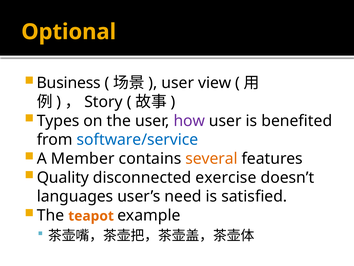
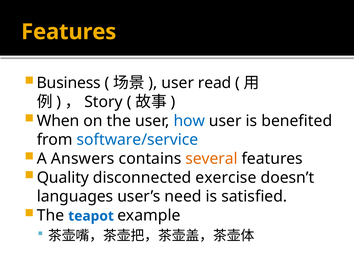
Optional at (69, 32): Optional -> Features
view: view -> read
Types: Types -> When
how colour: purple -> blue
Member: Member -> Answers
teapot colour: orange -> blue
